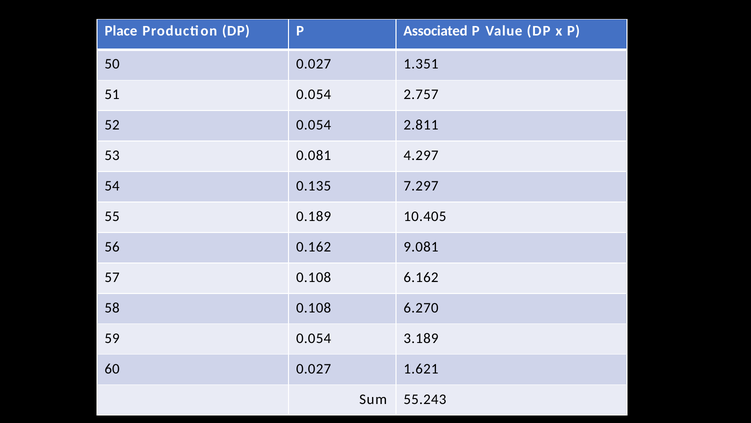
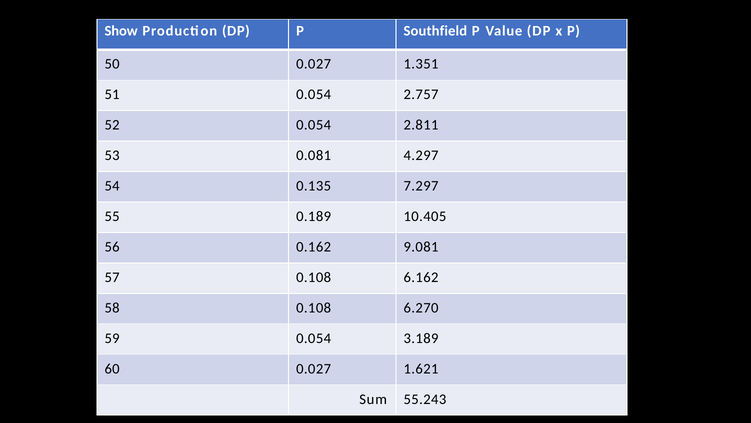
Place: Place -> Show
Associated: Associated -> Southfield
